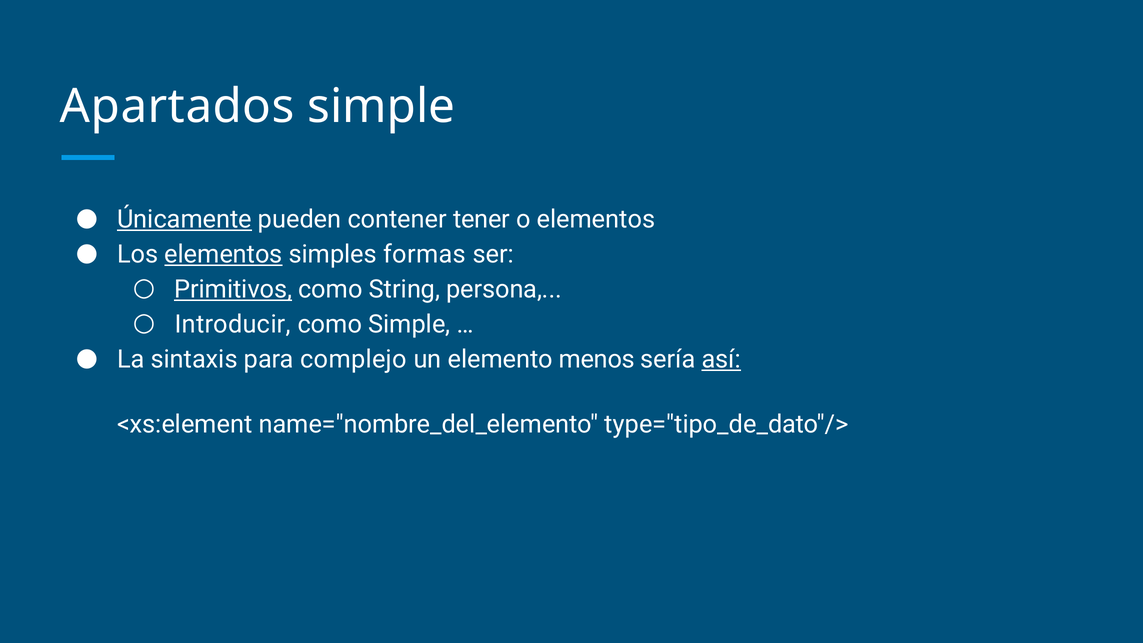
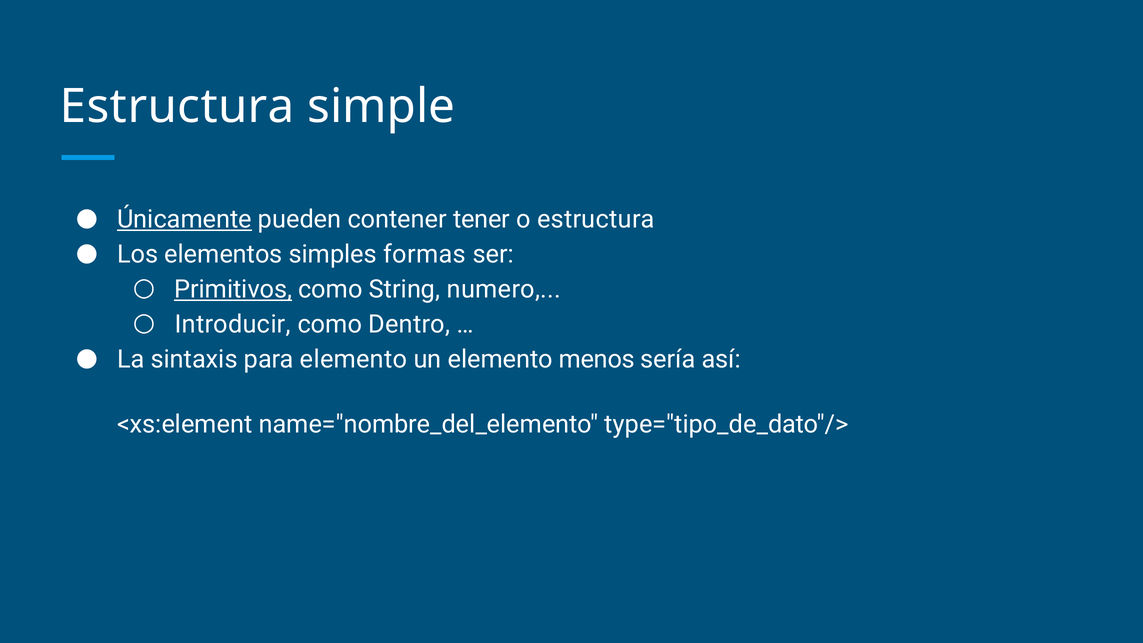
Apartados at (177, 106): Apartados -> Estructura
o elementos: elementos -> estructura
elementos at (224, 254) underline: present -> none
persona: persona -> numero
como Simple: Simple -> Dentro
para complejo: complejo -> elemento
así underline: present -> none
